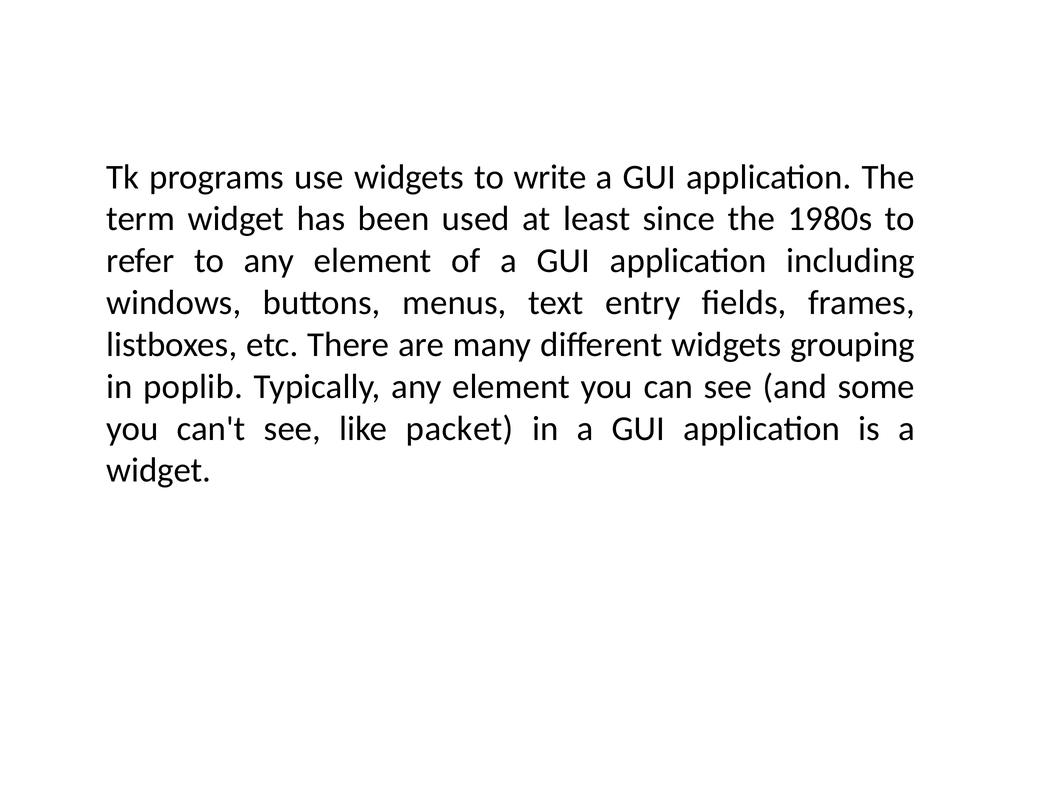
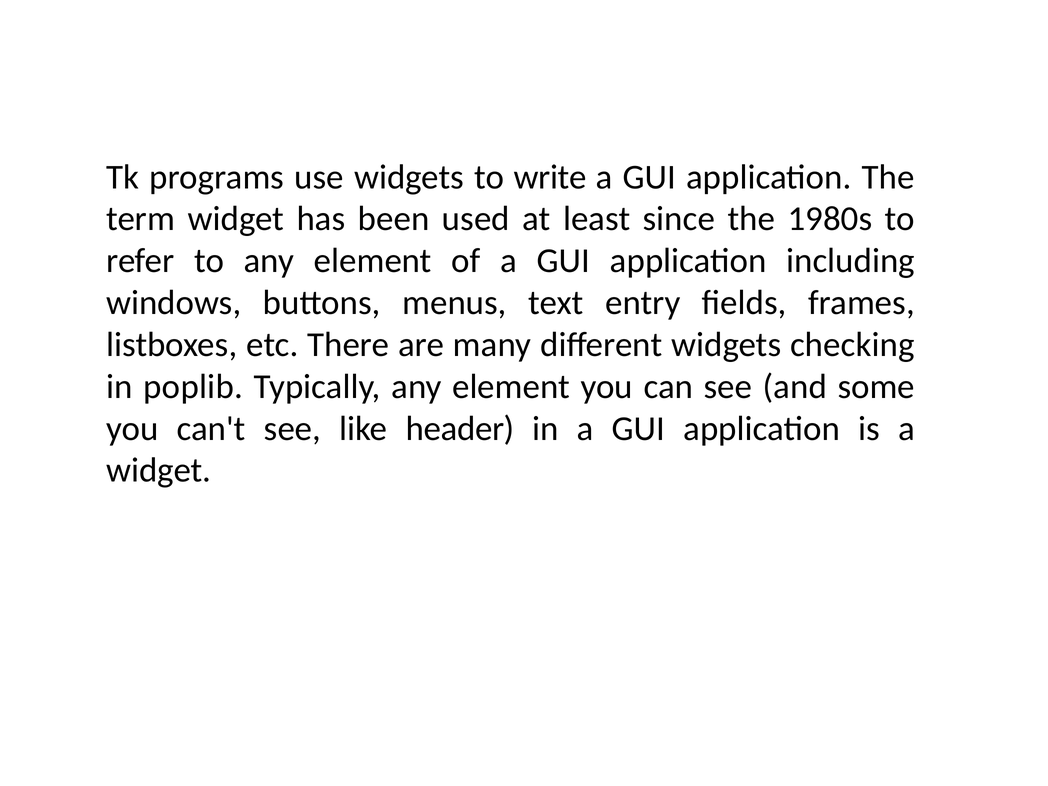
grouping: grouping -> checking
packet: packet -> header
